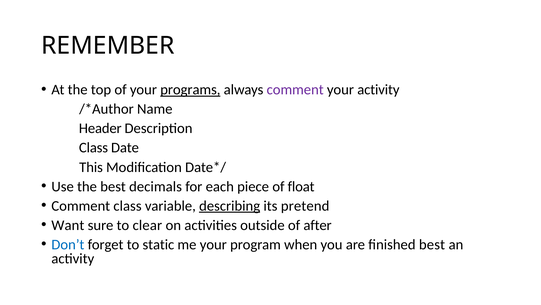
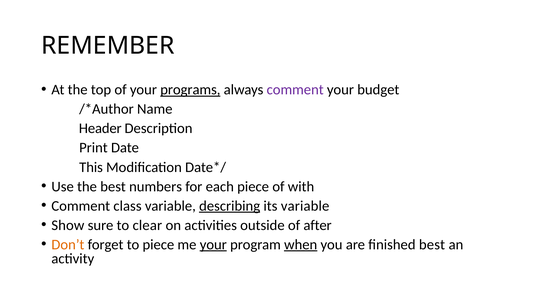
your activity: activity -> budget
Class at (94, 147): Class -> Print
decimals: decimals -> numbers
float: float -> with
its pretend: pretend -> variable
Want: Want -> Show
Don’t colour: blue -> orange
to static: static -> piece
your at (213, 244) underline: none -> present
when underline: none -> present
